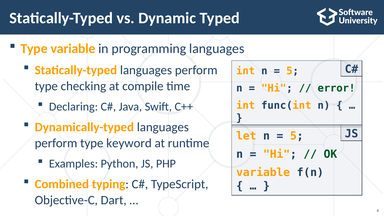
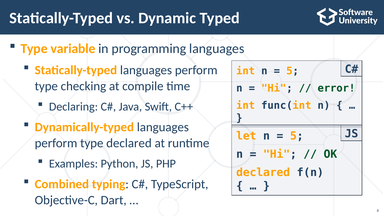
type keyword: keyword -> declared
variable at (263, 172): variable -> declared
